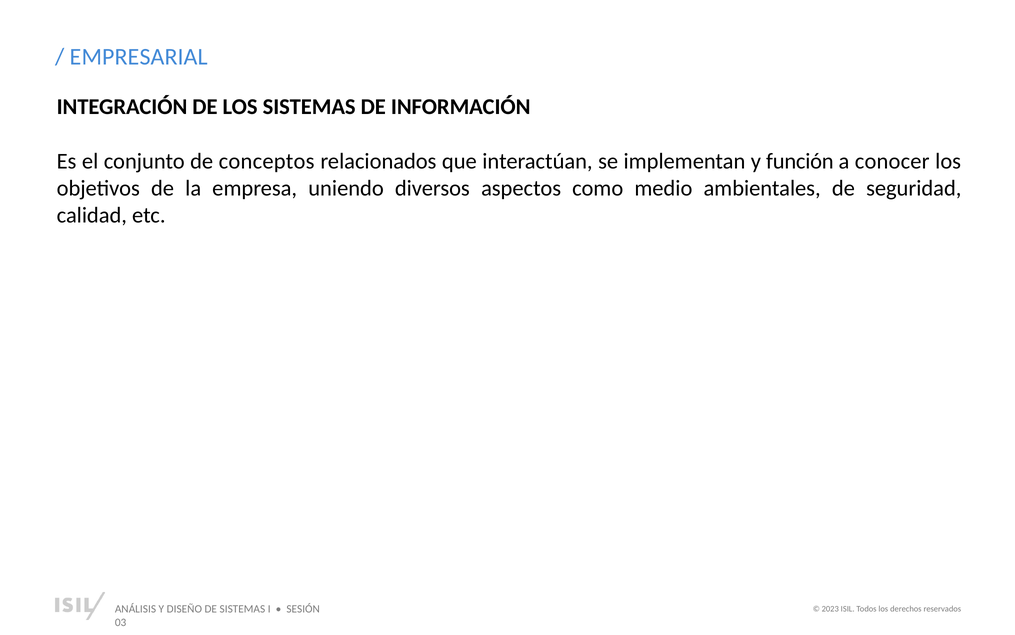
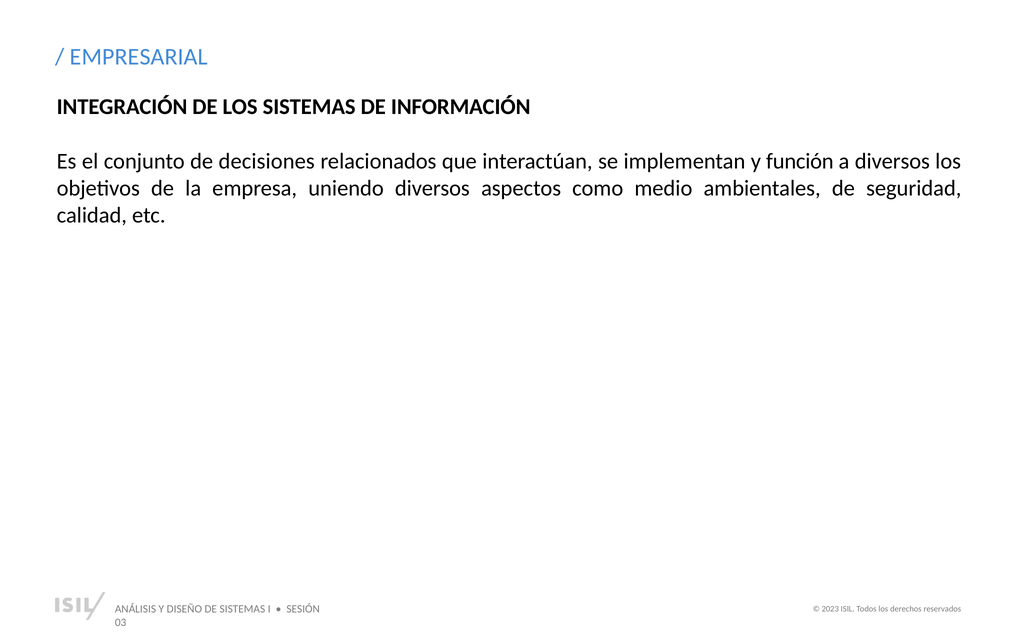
conceptos: conceptos -> decisiones
a conocer: conocer -> diversos
